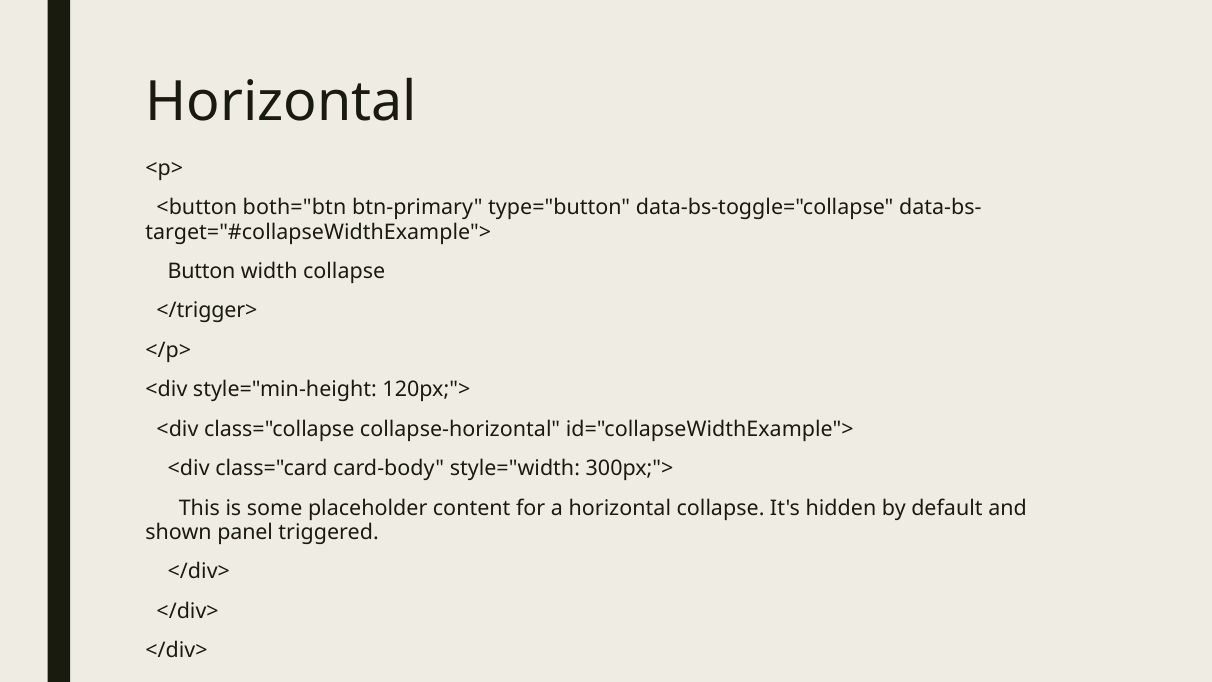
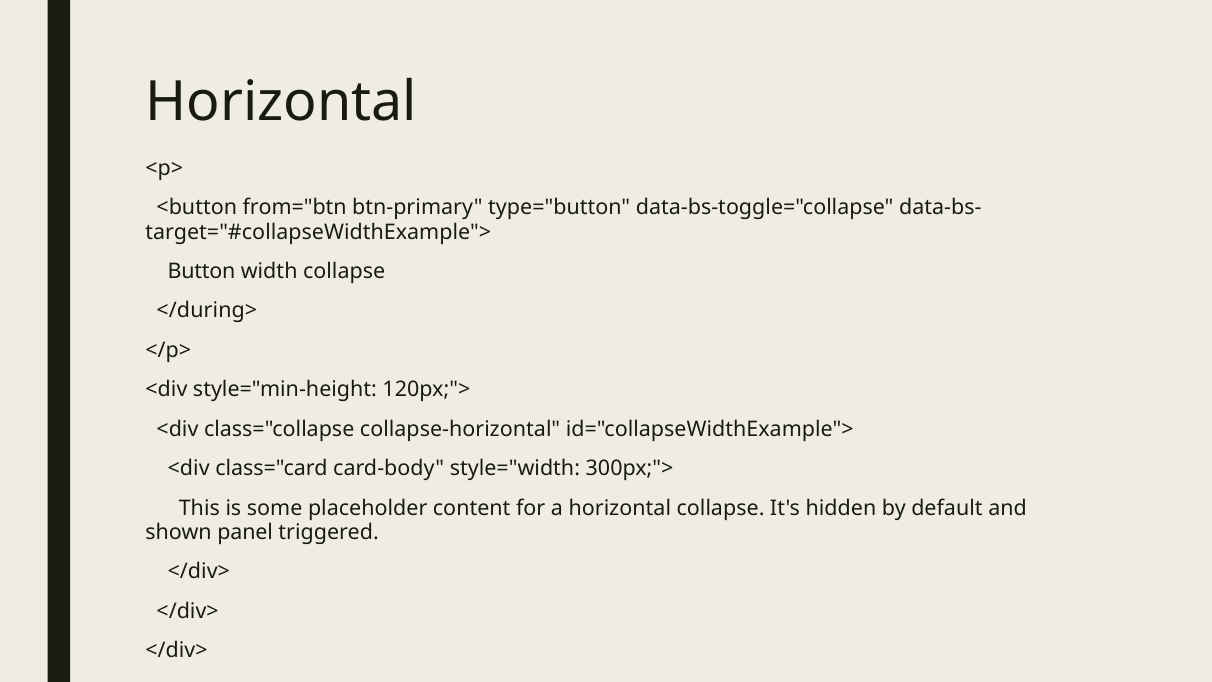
both="btn: both="btn -> from="btn
</trigger>: </trigger> -> </during>
